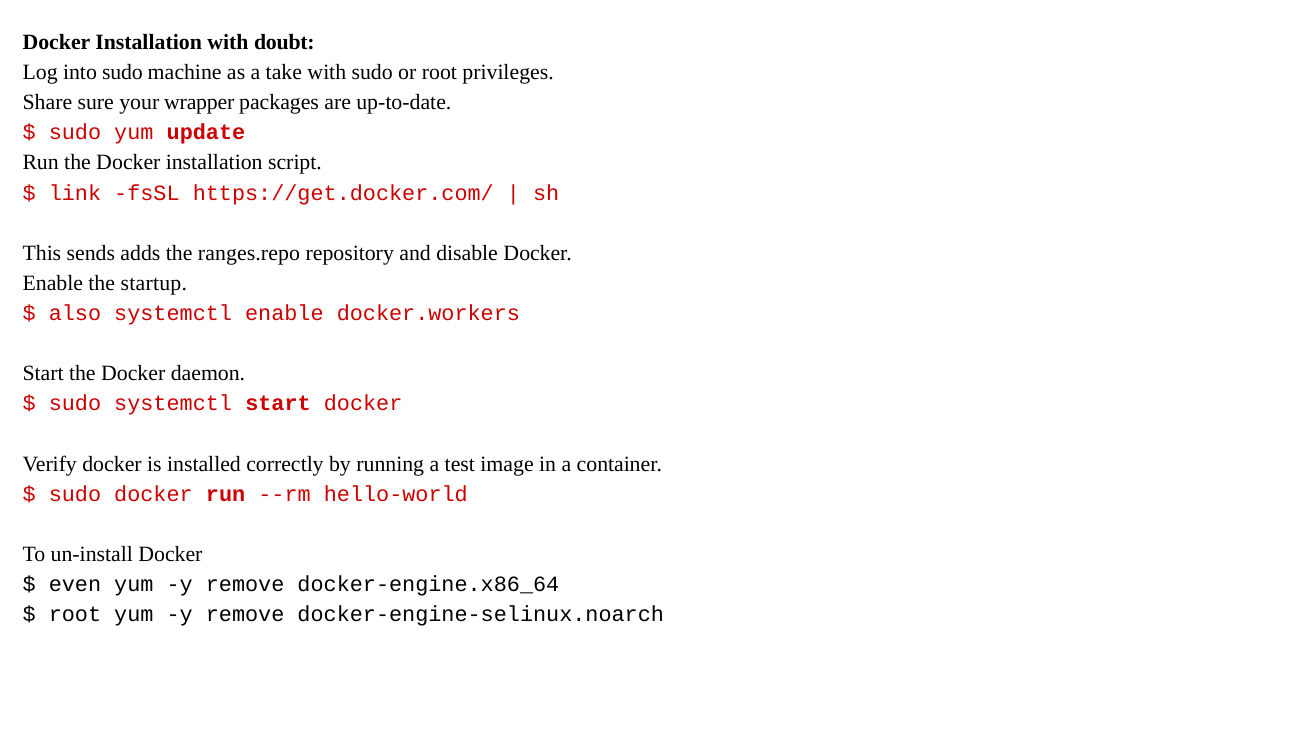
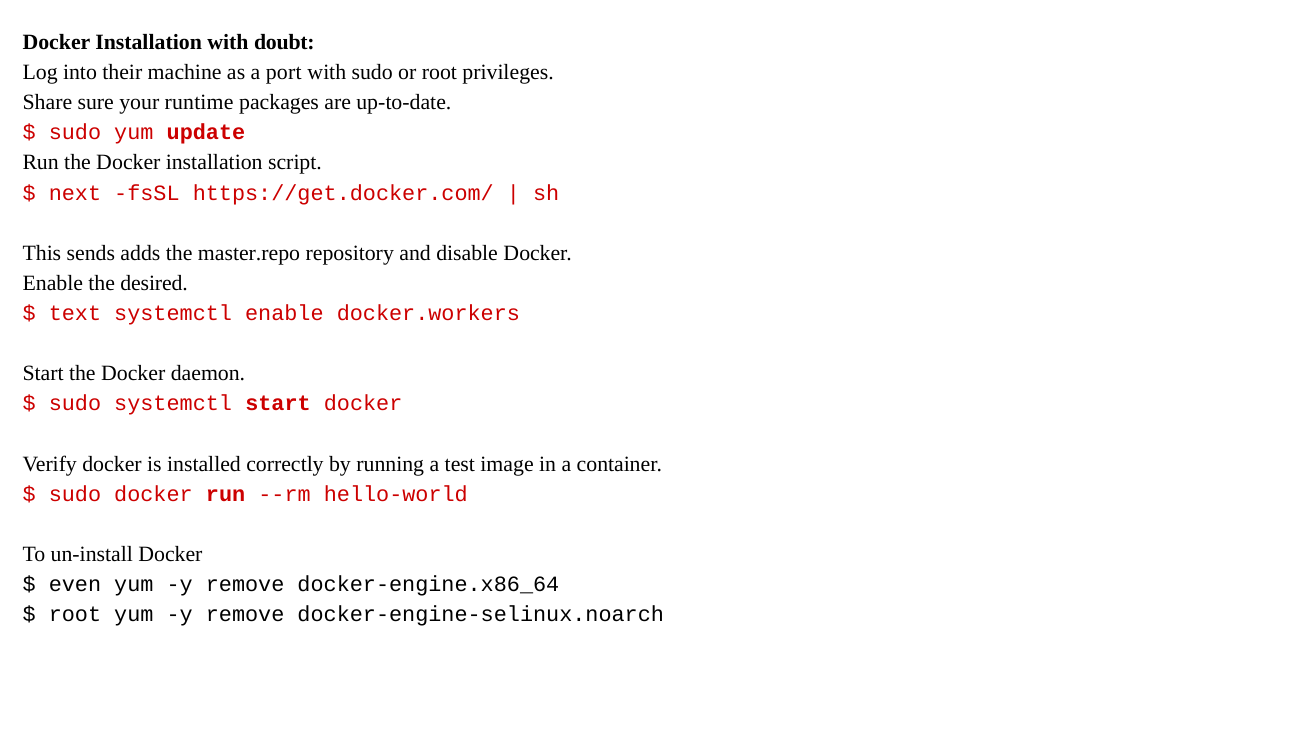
into sudo: sudo -> their
take: take -> port
wrapper: wrapper -> runtime
link: link -> next
ranges.repo: ranges.repo -> master.repo
startup: startup -> desired
also: also -> text
